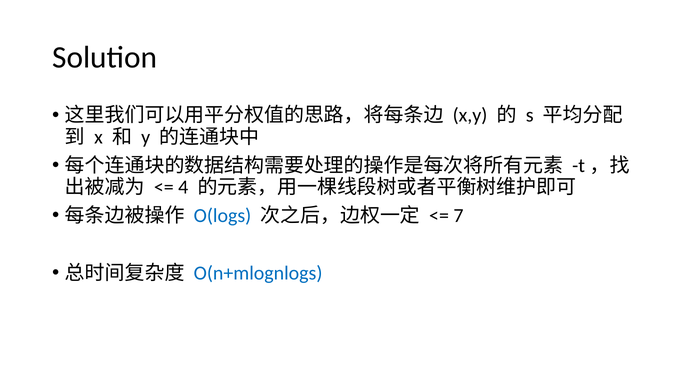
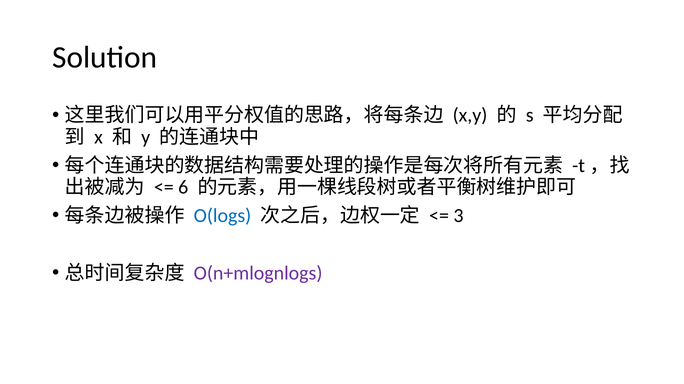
4: 4 -> 6
7: 7 -> 3
O(n+mlognlogs colour: blue -> purple
